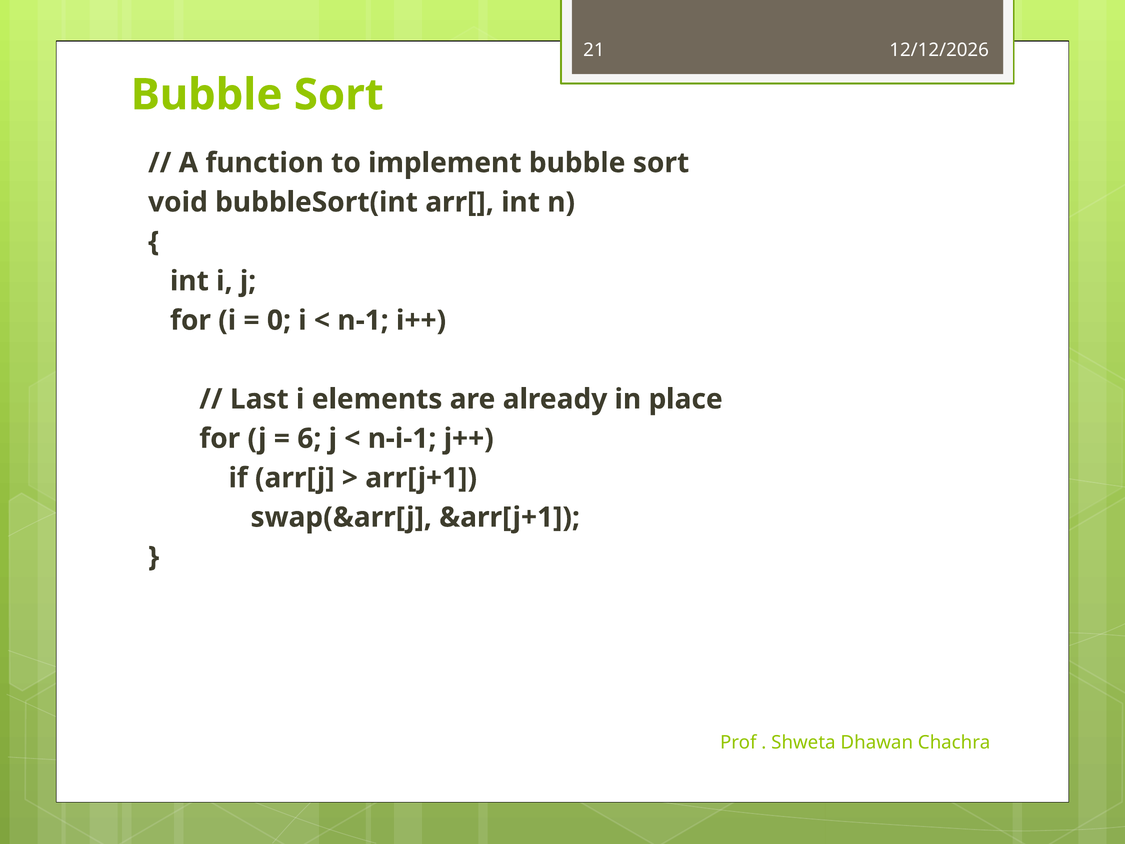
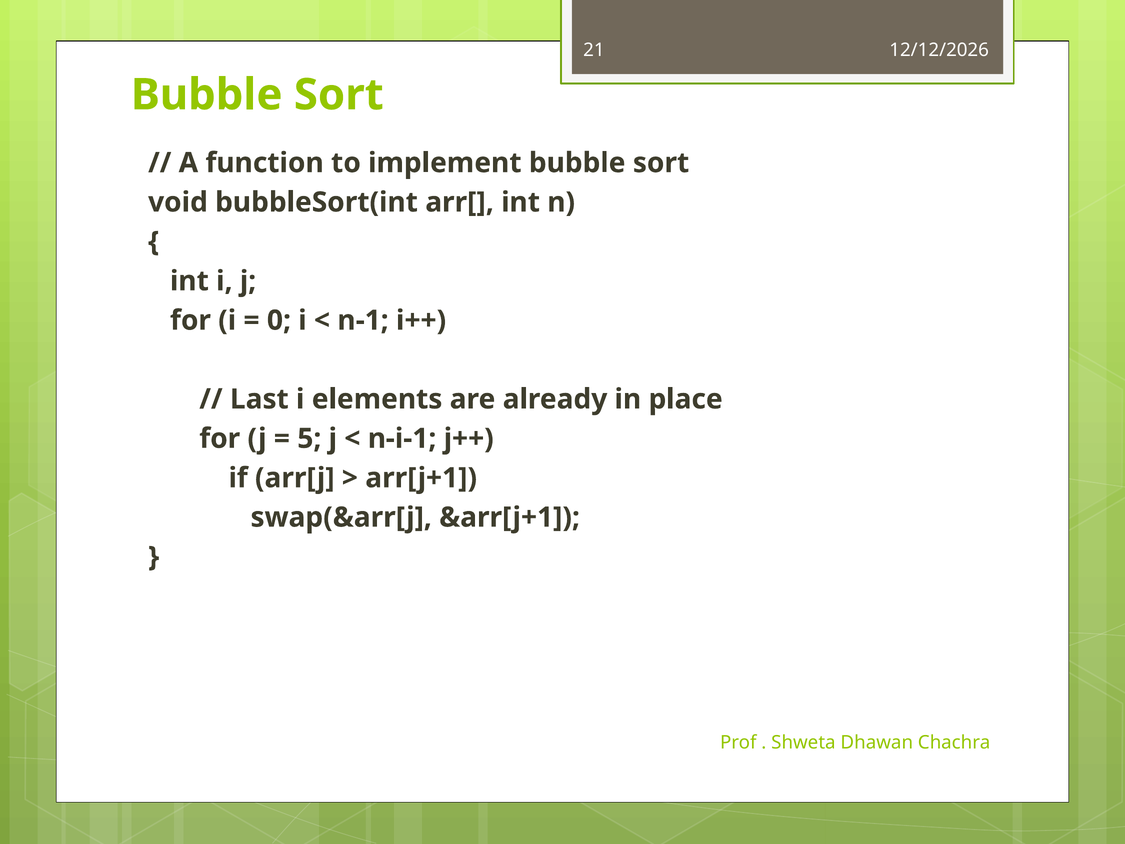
6: 6 -> 5
